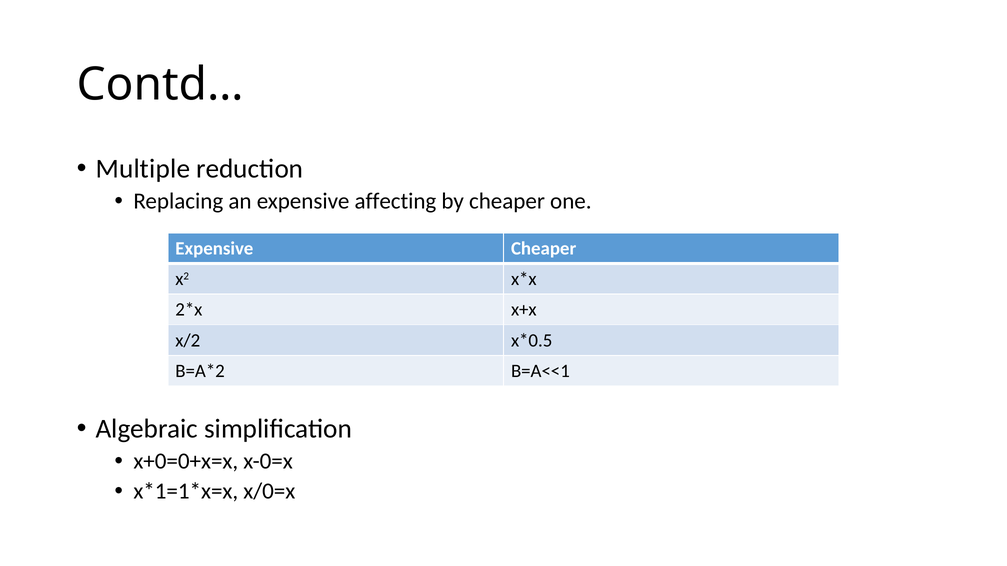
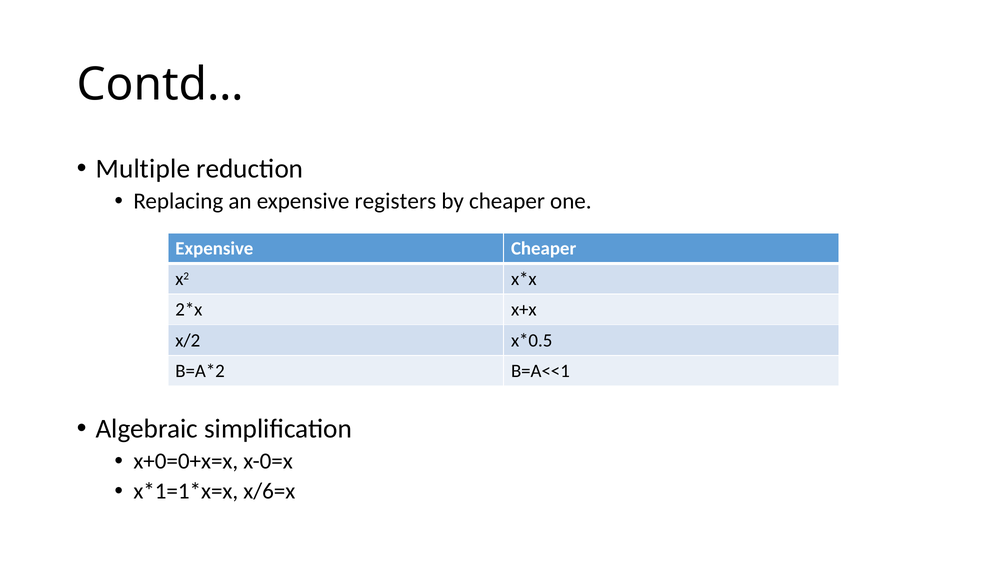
affecting: affecting -> registers
x/0=x: x/0=x -> x/6=x
